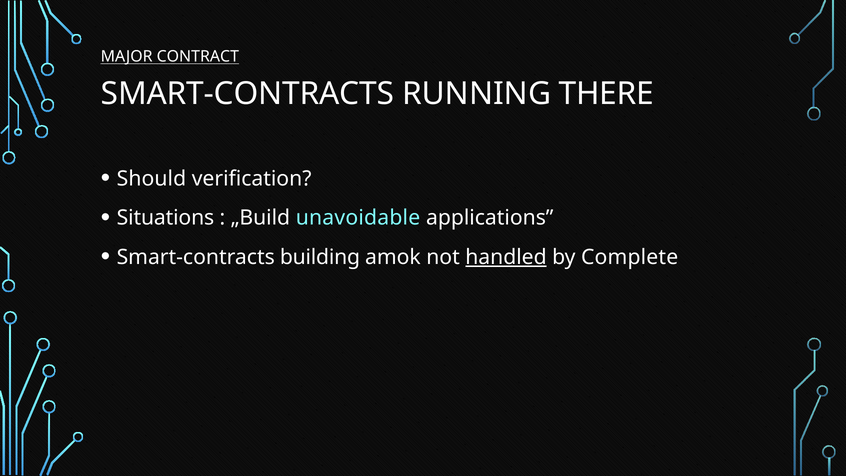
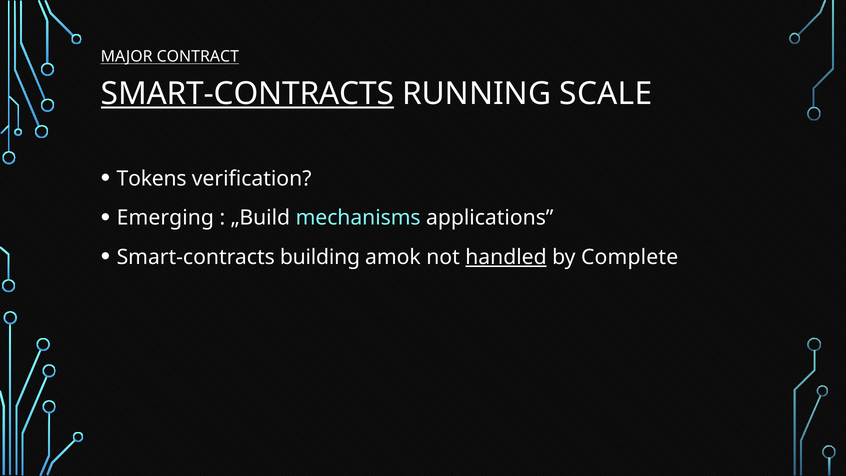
SMART-CONTRACTS at (247, 94) underline: none -> present
THERE: THERE -> SCALE
Should: Should -> Tokens
Situations: Situations -> Emerging
unavoidable: unavoidable -> mechanisms
